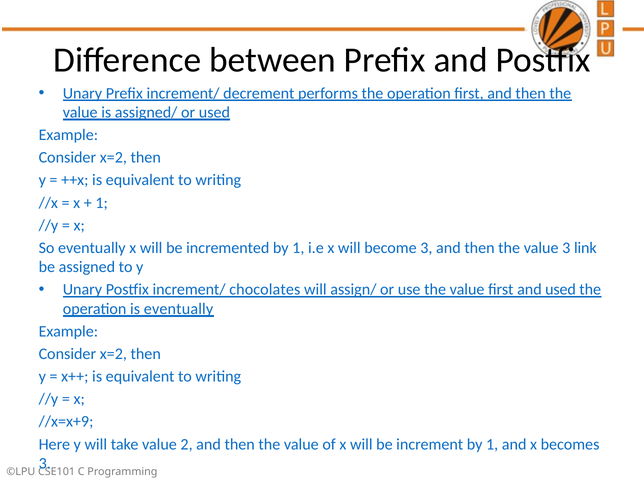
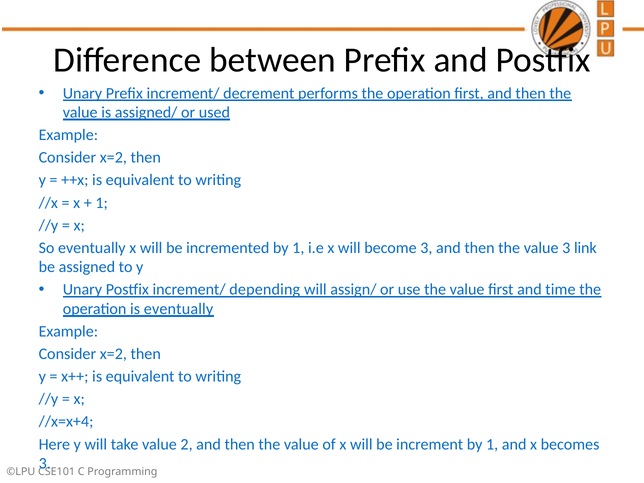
chocolates: chocolates -> depending
and used: used -> time
//x=x+9: //x=x+9 -> //x=x+4
